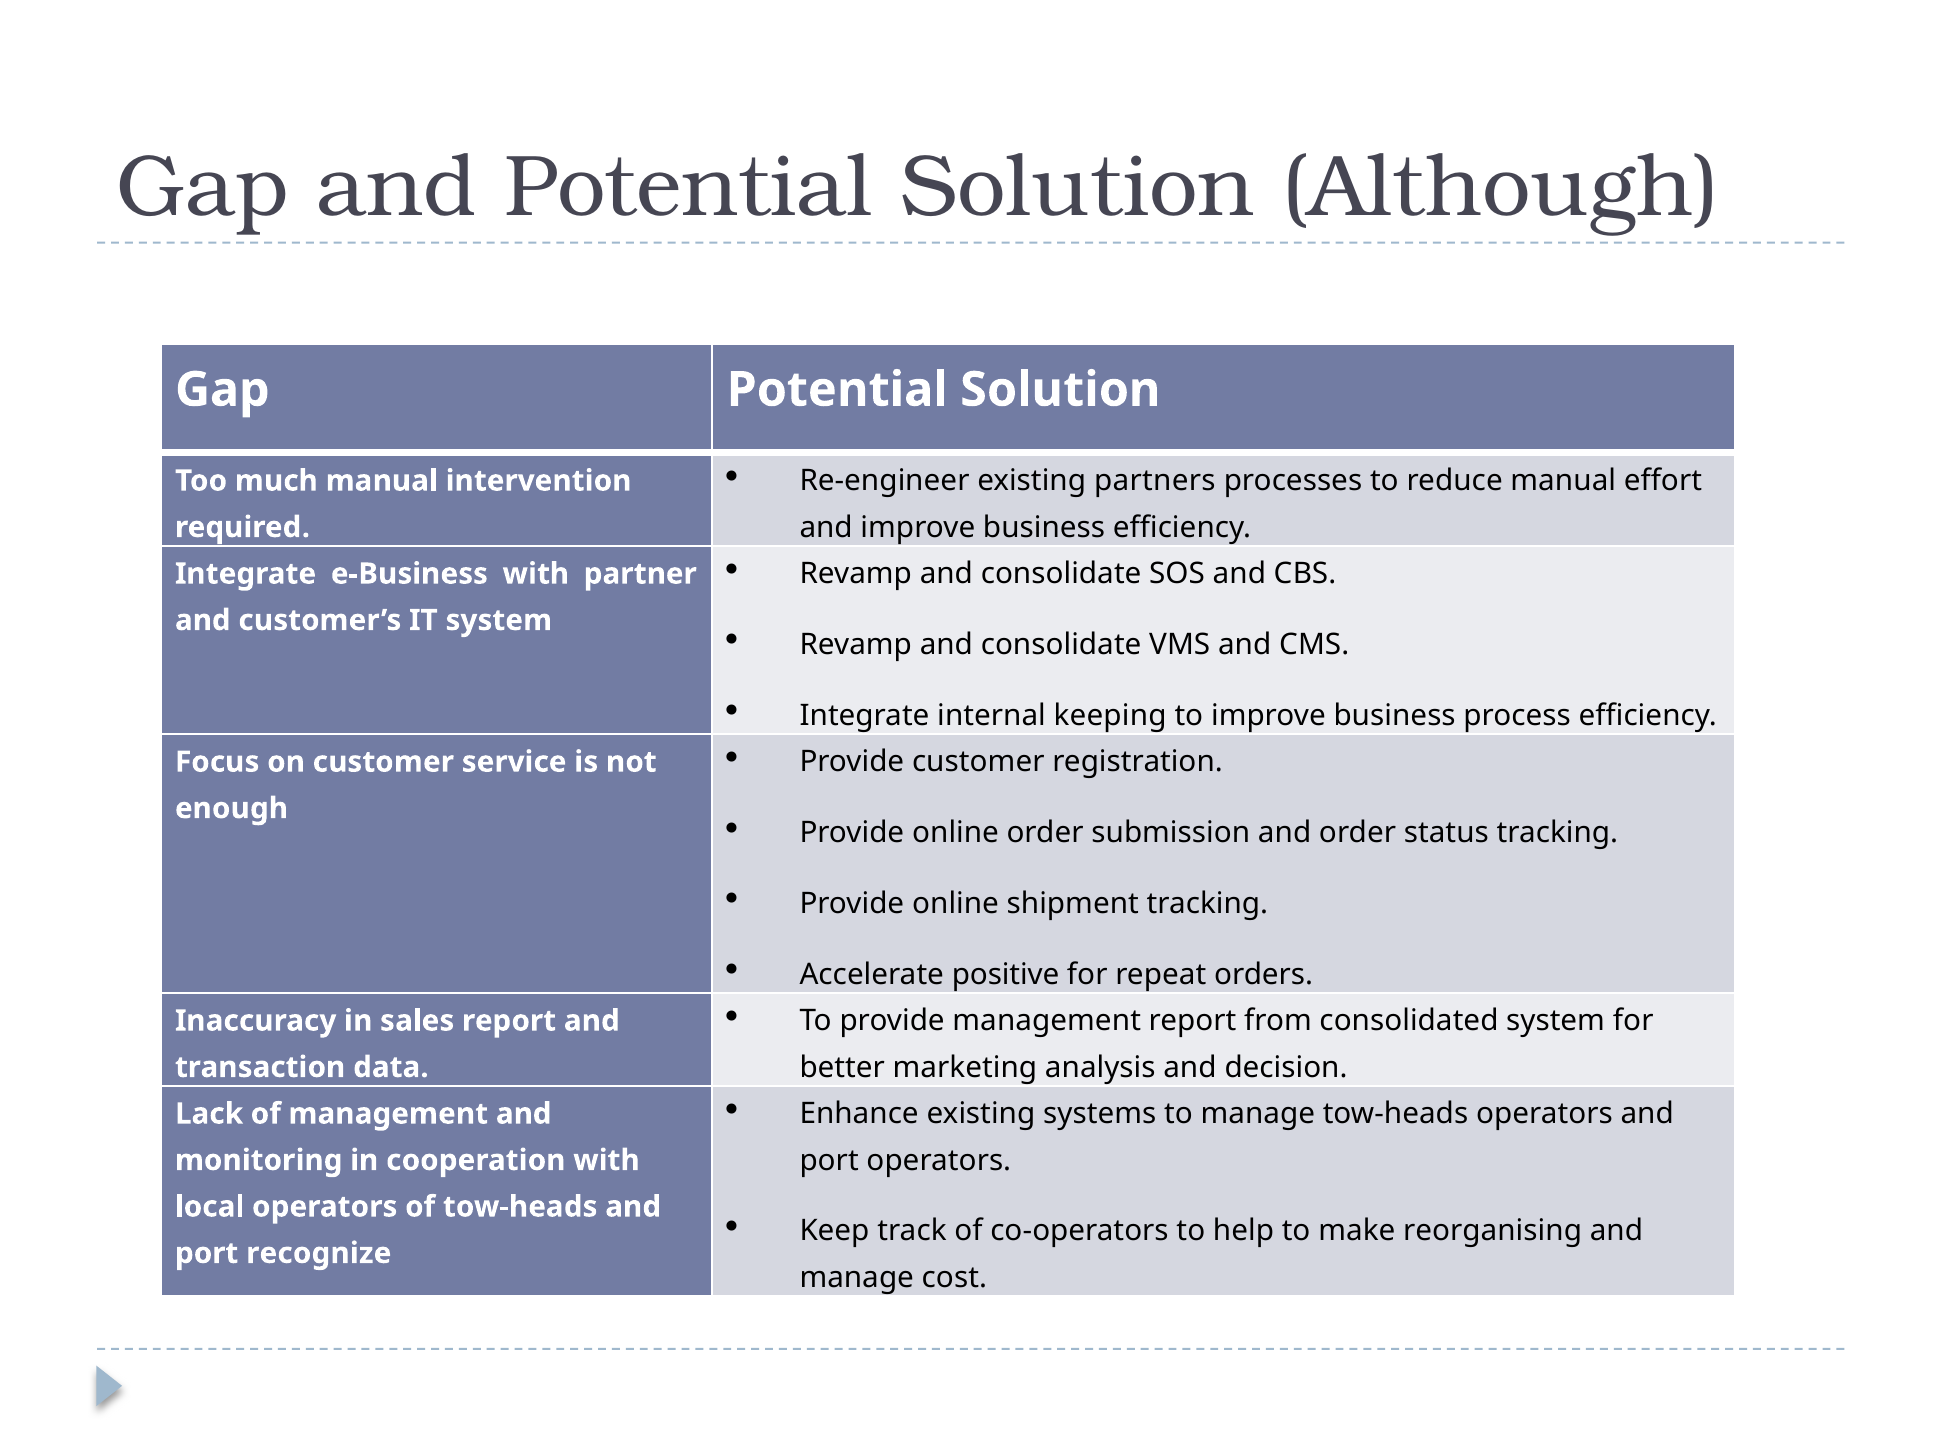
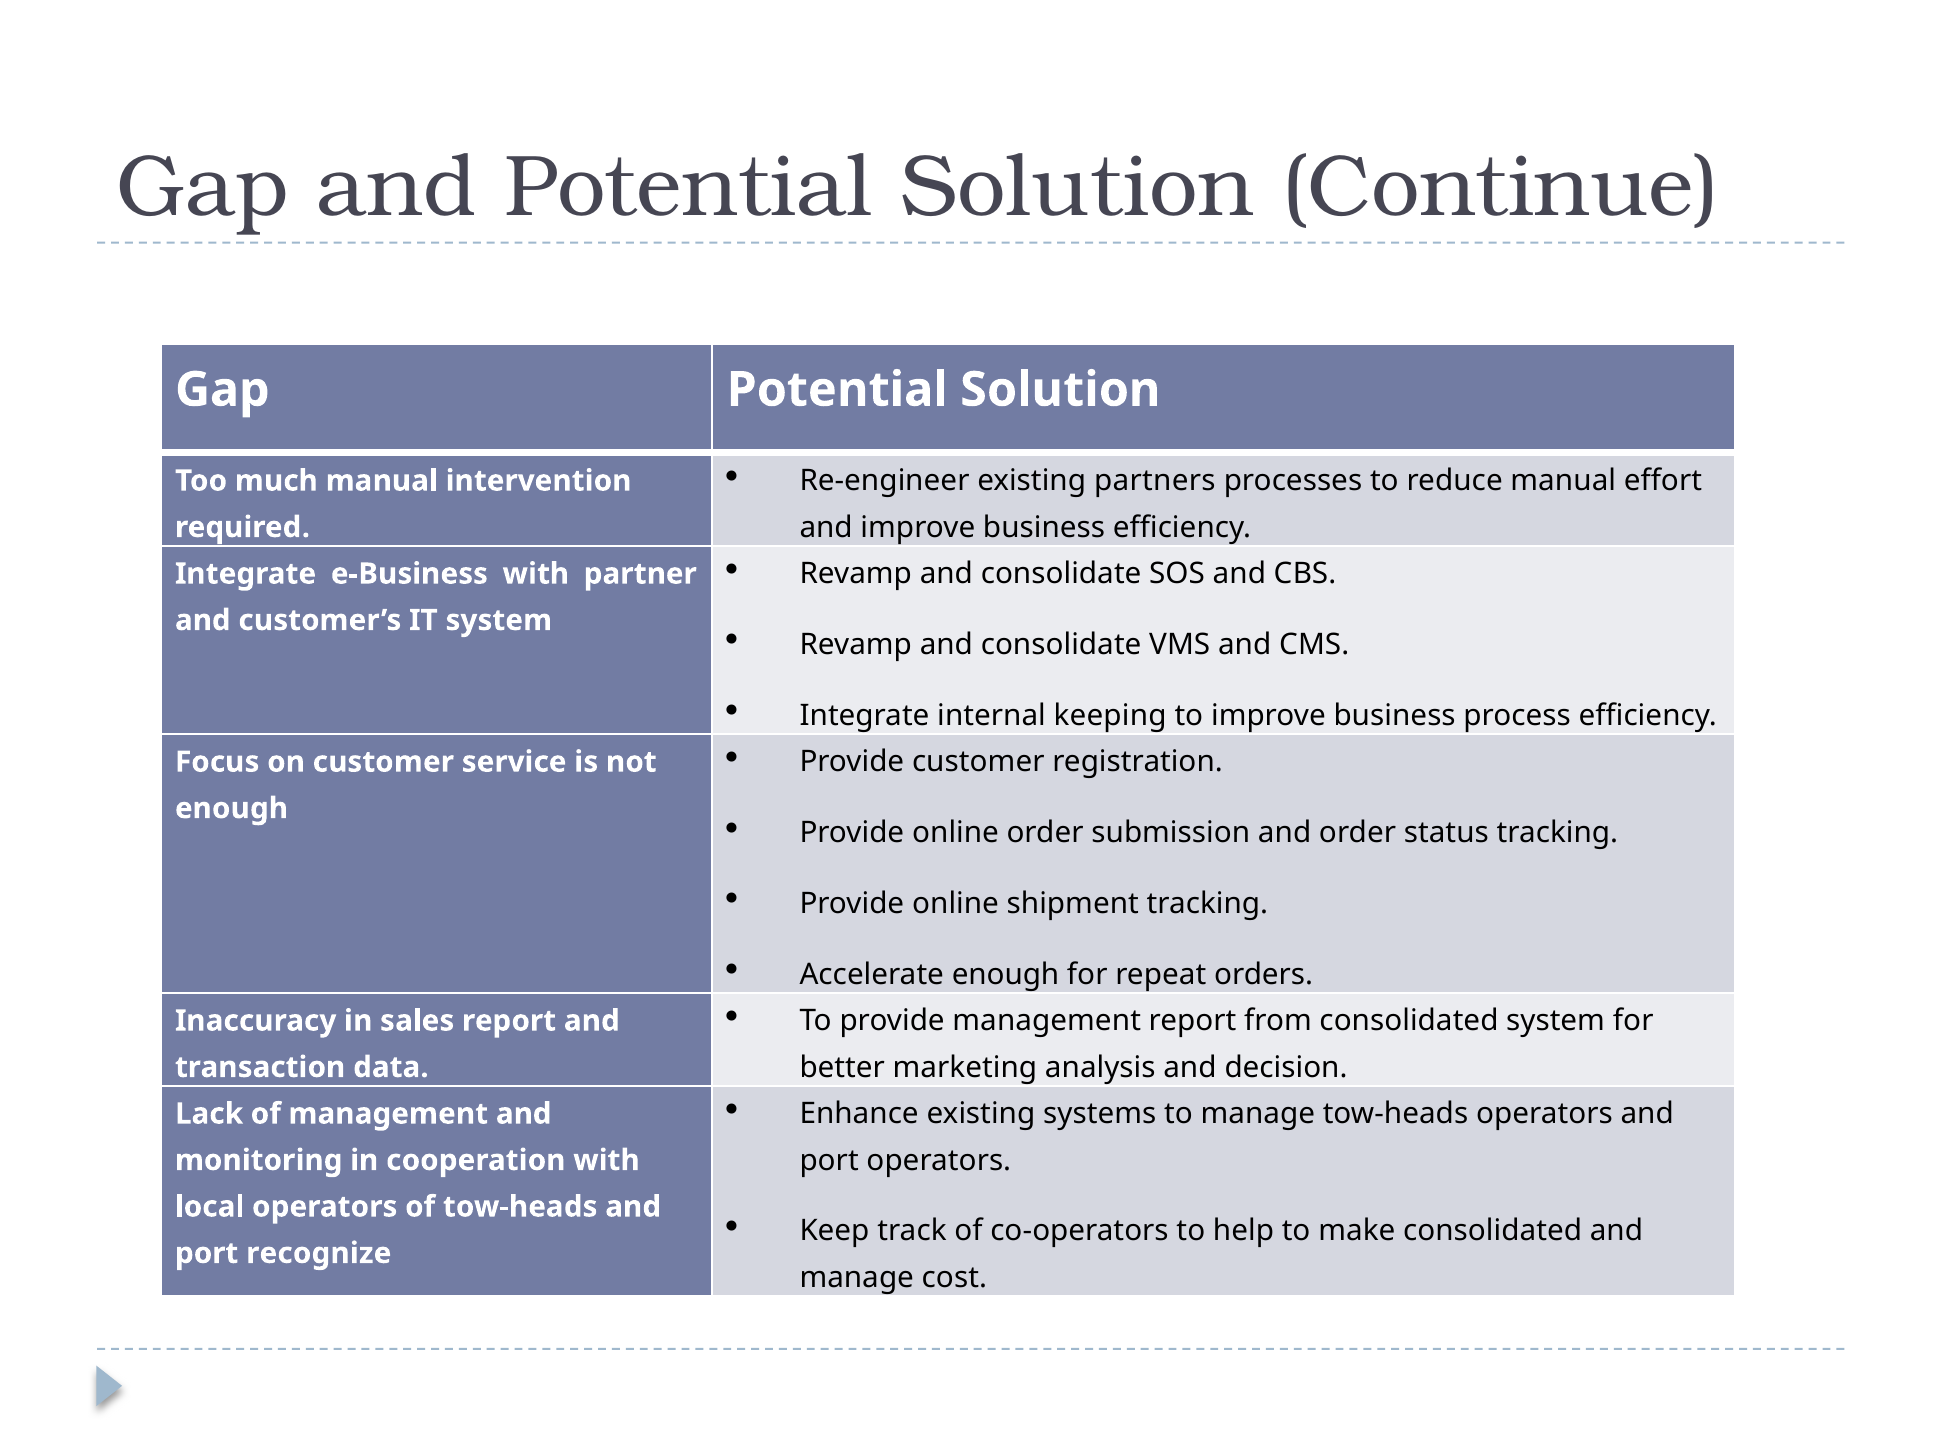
Although: Although -> Continue
Accelerate positive: positive -> enough
make reorganising: reorganising -> consolidated
